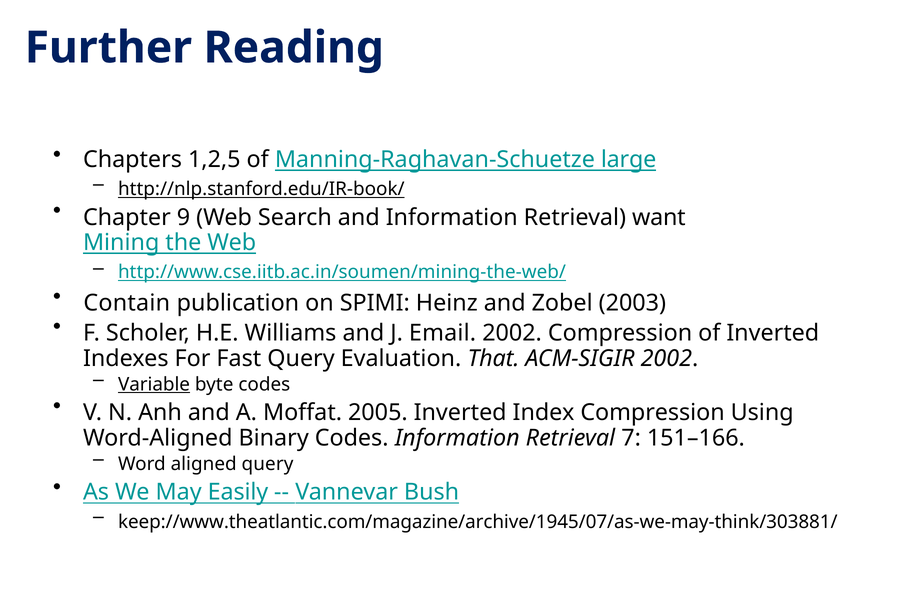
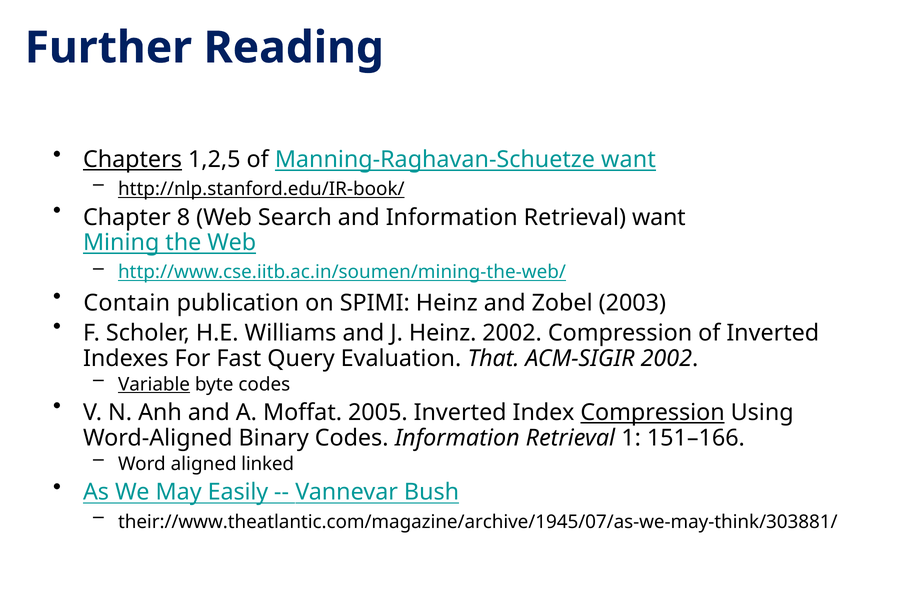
Chapters underline: none -> present
Manning-Raghavan-Schuetze large: large -> want
9: 9 -> 8
J Email: Email -> Heinz
Compression at (653, 413) underline: none -> present
7: 7 -> 1
aligned query: query -> linked
keep://www.theatlantic.com/magazine/archive/1945/07/as-we-may-think/303881/: keep://www.theatlantic.com/magazine/archive/1945/07/as-we-may-think/303881/ -> their://www.theatlantic.com/magazine/archive/1945/07/as-we-may-think/303881/
